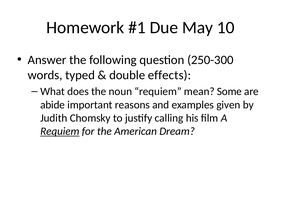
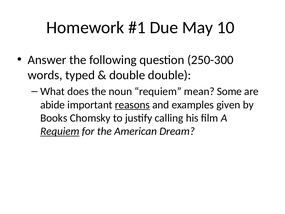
double effects: effects -> double
reasons underline: none -> present
Judith: Judith -> Books
